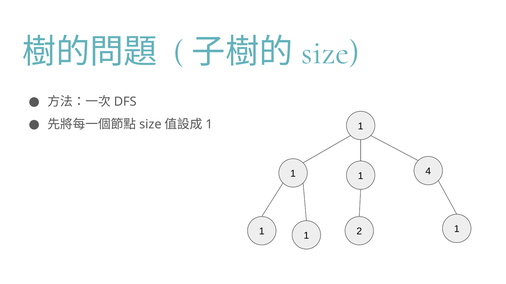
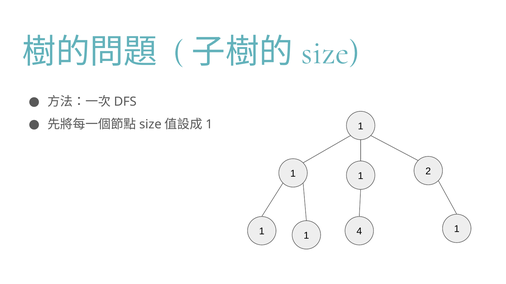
4: 4 -> 2
2: 2 -> 4
